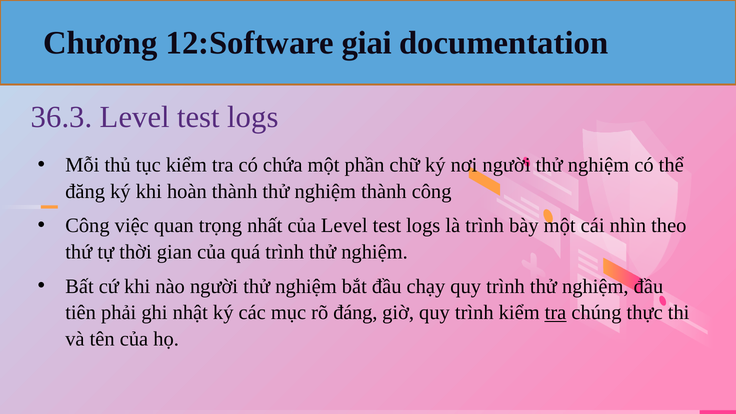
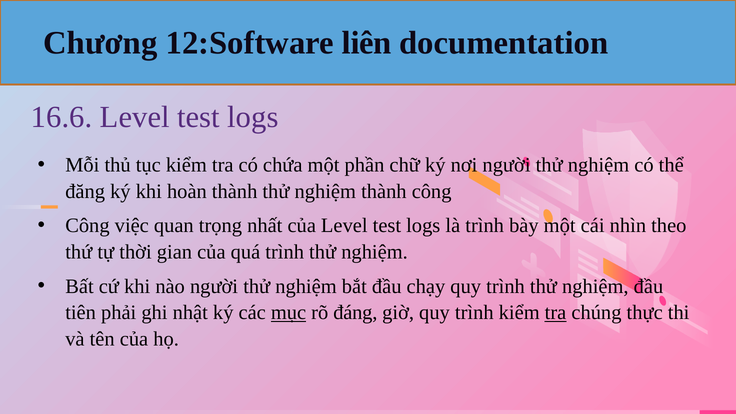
giai: giai -> liên
36.3: 36.3 -> 16.6
mục underline: none -> present
